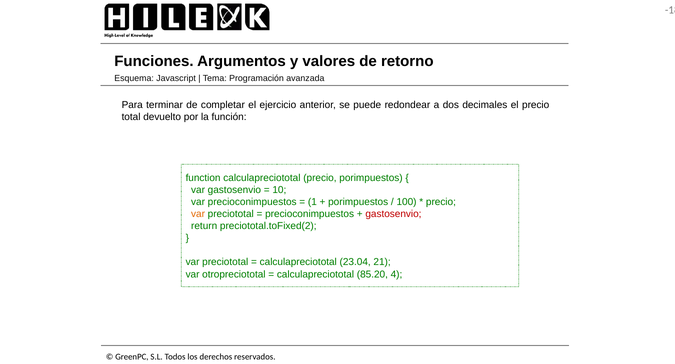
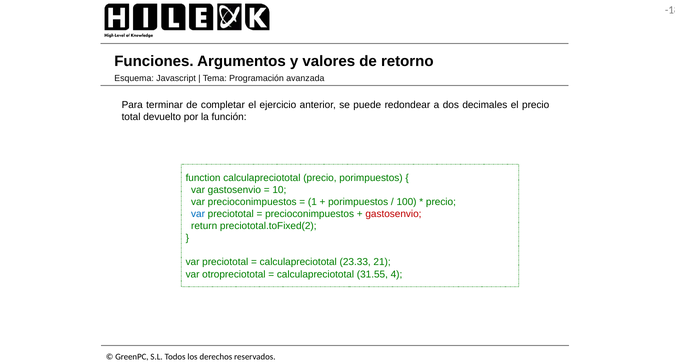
var at (198, 214) colour: orange -> blue
23.04: 23.04 -> 23.33
85.20: 85.20 -> 31.55
